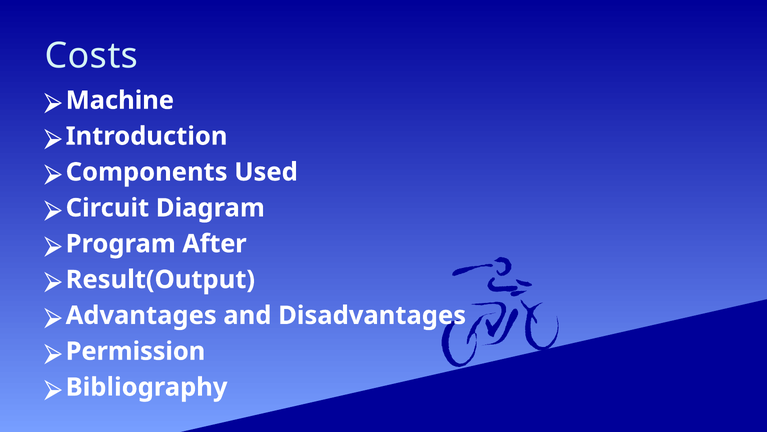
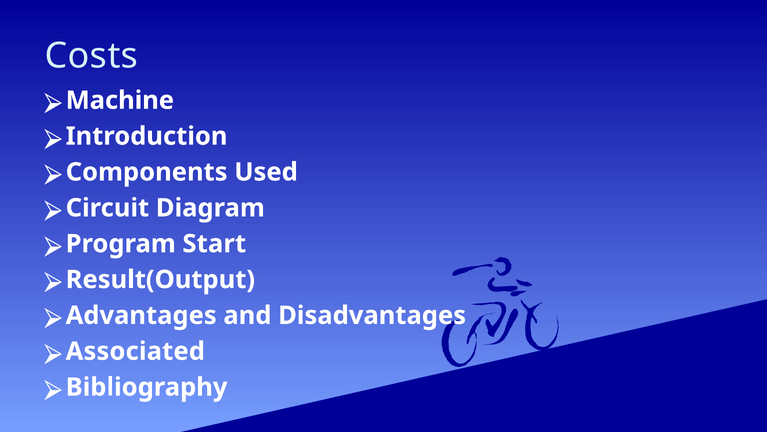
After: After -> Start
Permission: Permission -> Associated
